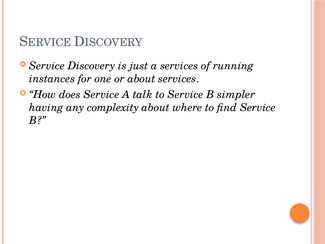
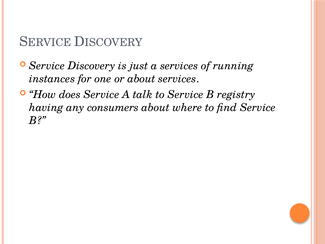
simpler: simpler -> registry
complexity: complexity -> consumers
